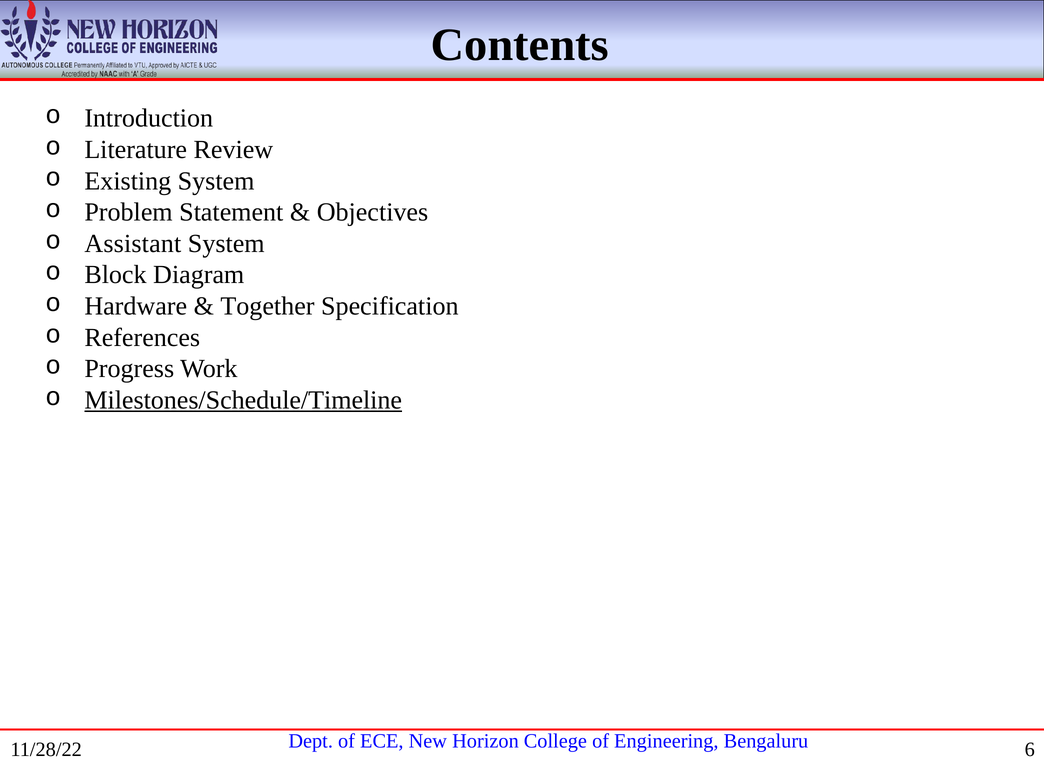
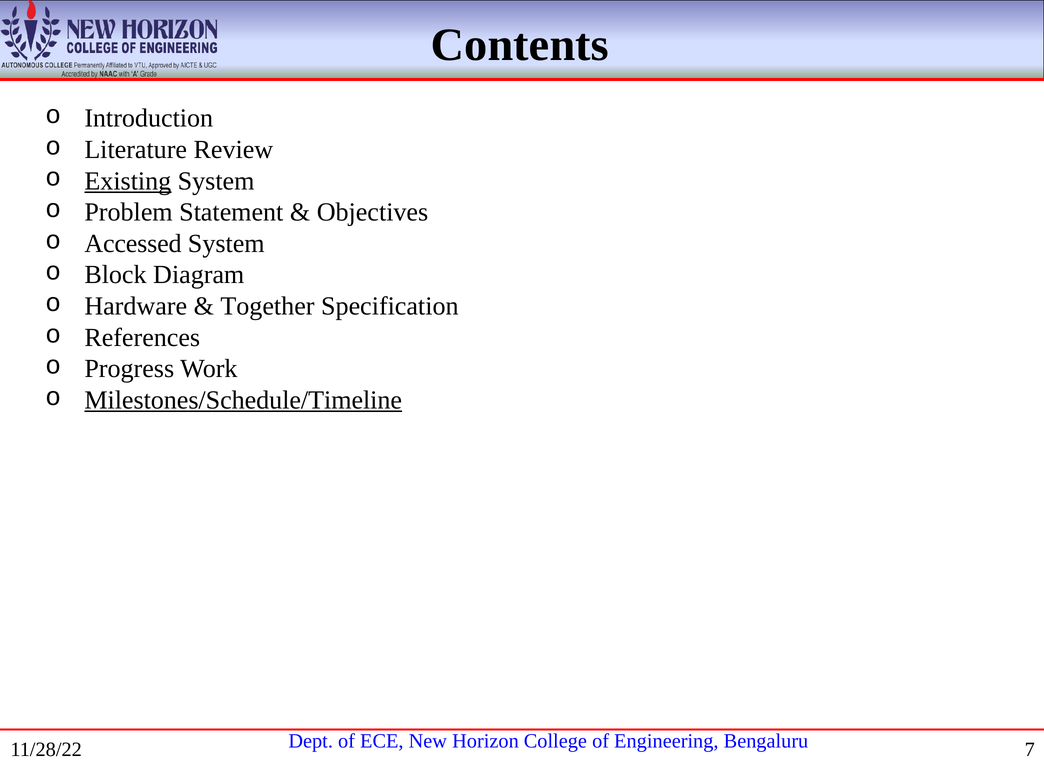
Existing underline: none -> present
Assistant: Assistant -> Accessed
6: 6 -> 7
